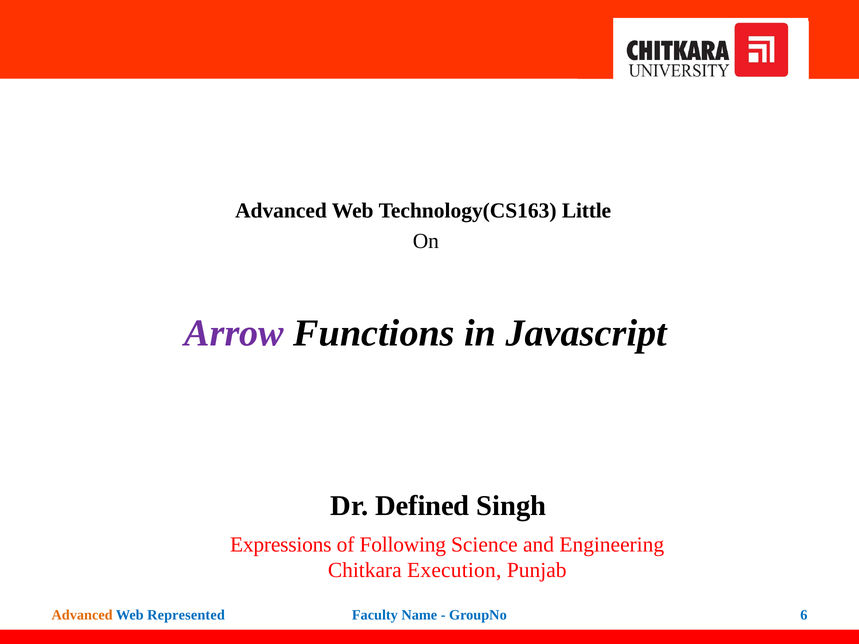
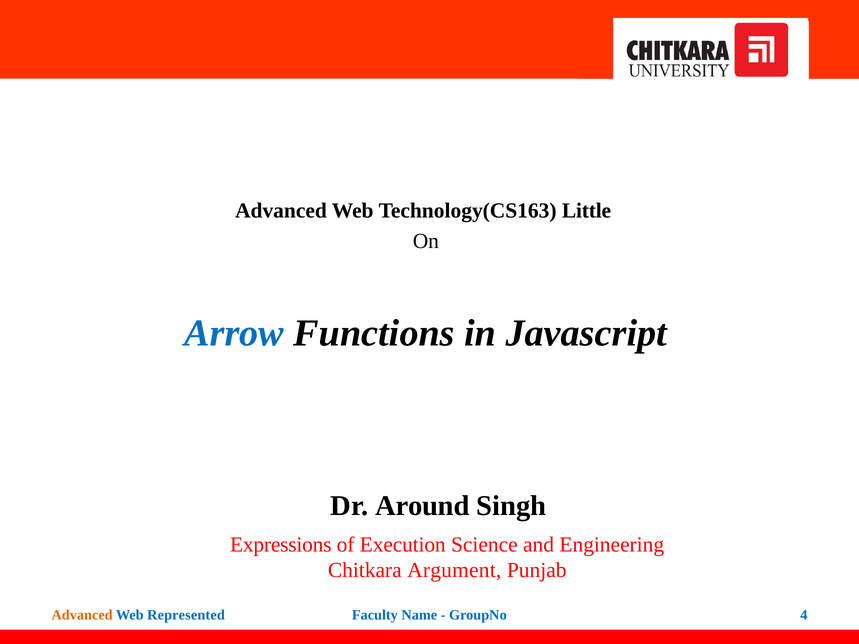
Arrow colour: purple -> blue
Defined: Defined -> Around
Following: Following -> Execution
Execution: Execution -> Argument
6: 6 -> 4
